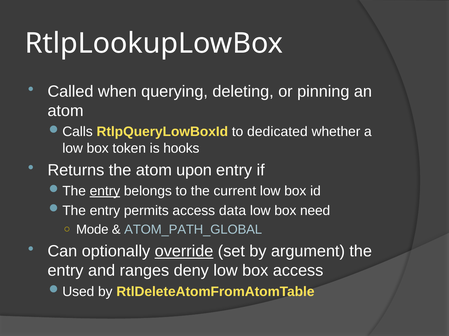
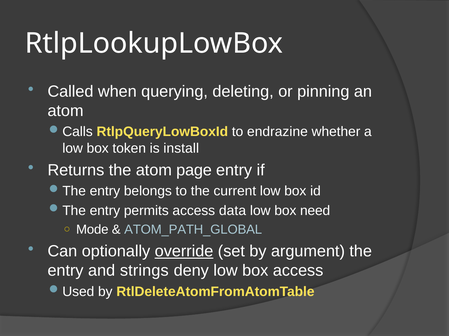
dedicated: dedicated -> endrazine
hooks: hooks -> install
upon: upon -> page
entry at (105, 191) underline: present -> none
ranges: ranges -> strings
